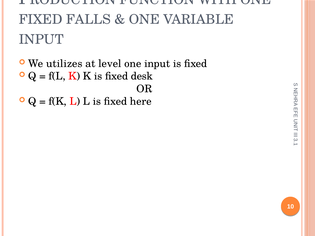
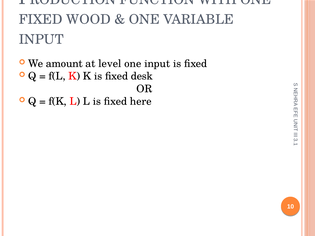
FALLS: FALLS -> WOOD
utilizes: utilizes -> amount
